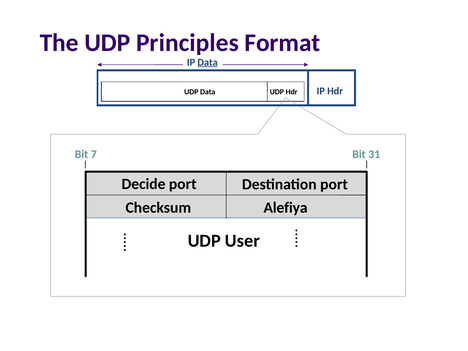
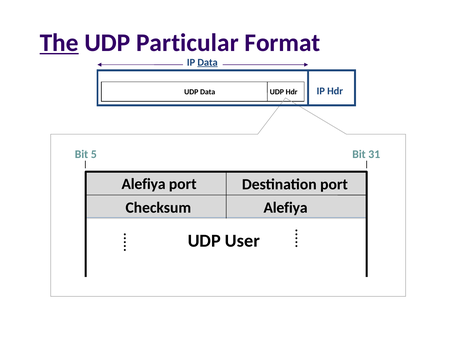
The underline: none -> present
Principles: Principles -> Particular
7: 7 -> 5
Decide at (144, 184): Decide -> Alefiya
